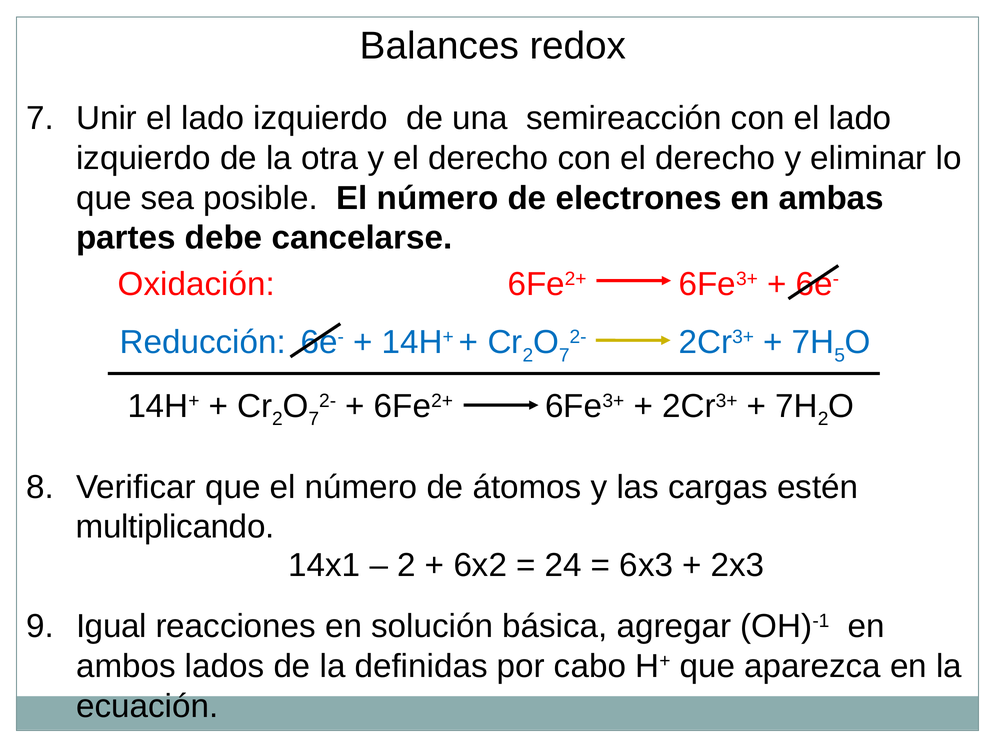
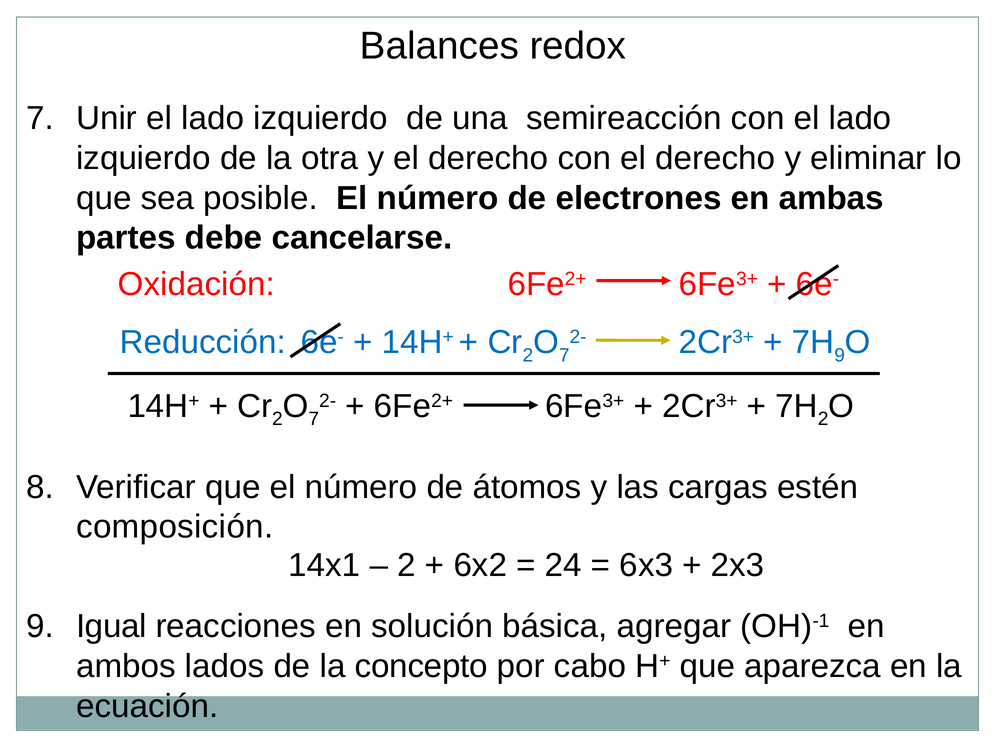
5 at (840, 355): 5 -> 9
multiplicando: multiplicando -> composición
definidas: definidas -> concepto
